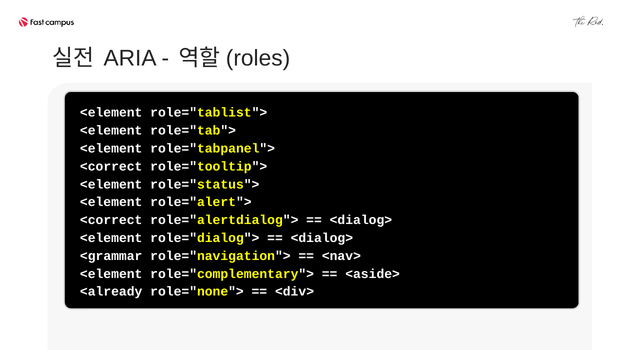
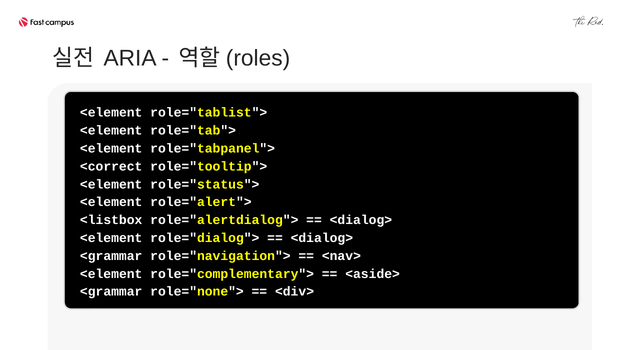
<correct at (111, 220): <correct -> <listbox
<already at (111, 292): <already -> <grammar
